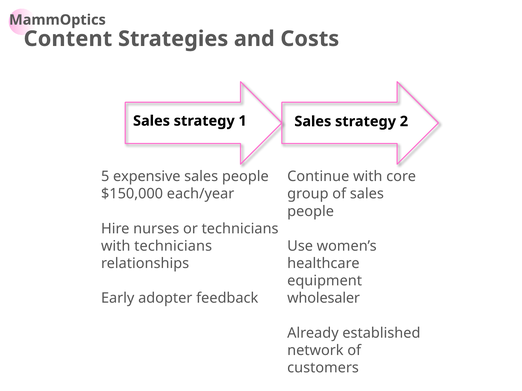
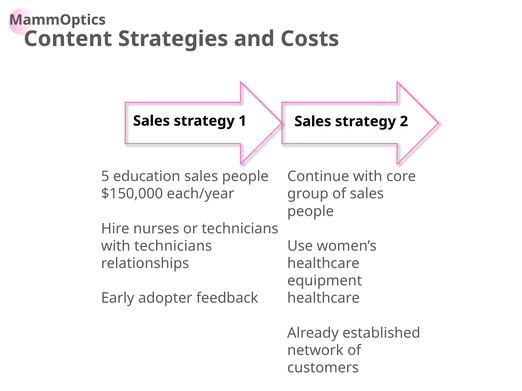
expensive: expensive -> education
wholesaler at (324, 299): wholesaler -> healthcare
